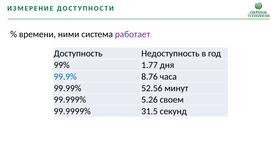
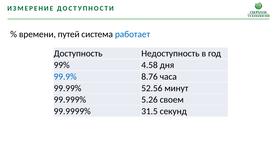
ними: ними -> путей
работает colour: purple -> blue
1.77: 1.77 -> 4.58
